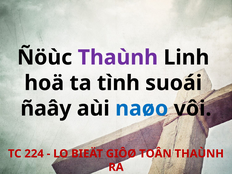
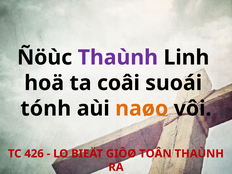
tình: tình -> coâi
ñaây: ñaây -> tónh
naøo colour: blue -> orange
224: 224 -> 426
